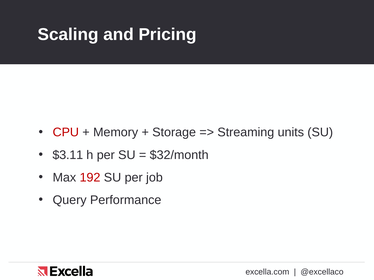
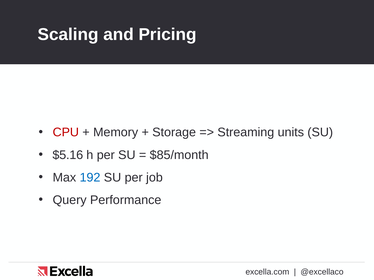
$3.11: $3.11 -> $5.16
$32/month: $32/month -> $85/month
192 colour: red -> blue
